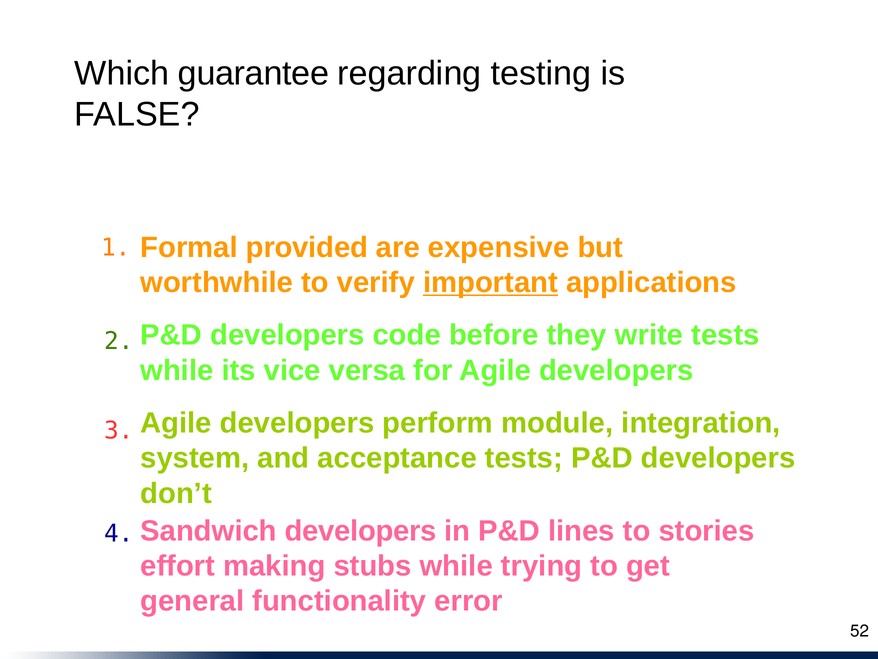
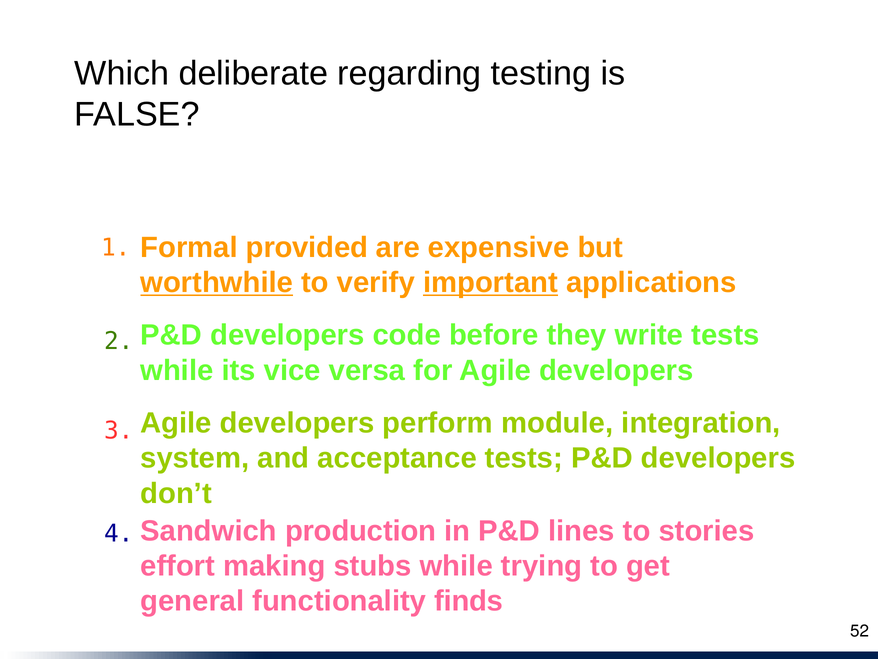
guarantee: guarantee -> deliberate
worthwhile underline: none -> present
Sandwich developers: developers -> production
error: error -> finds
